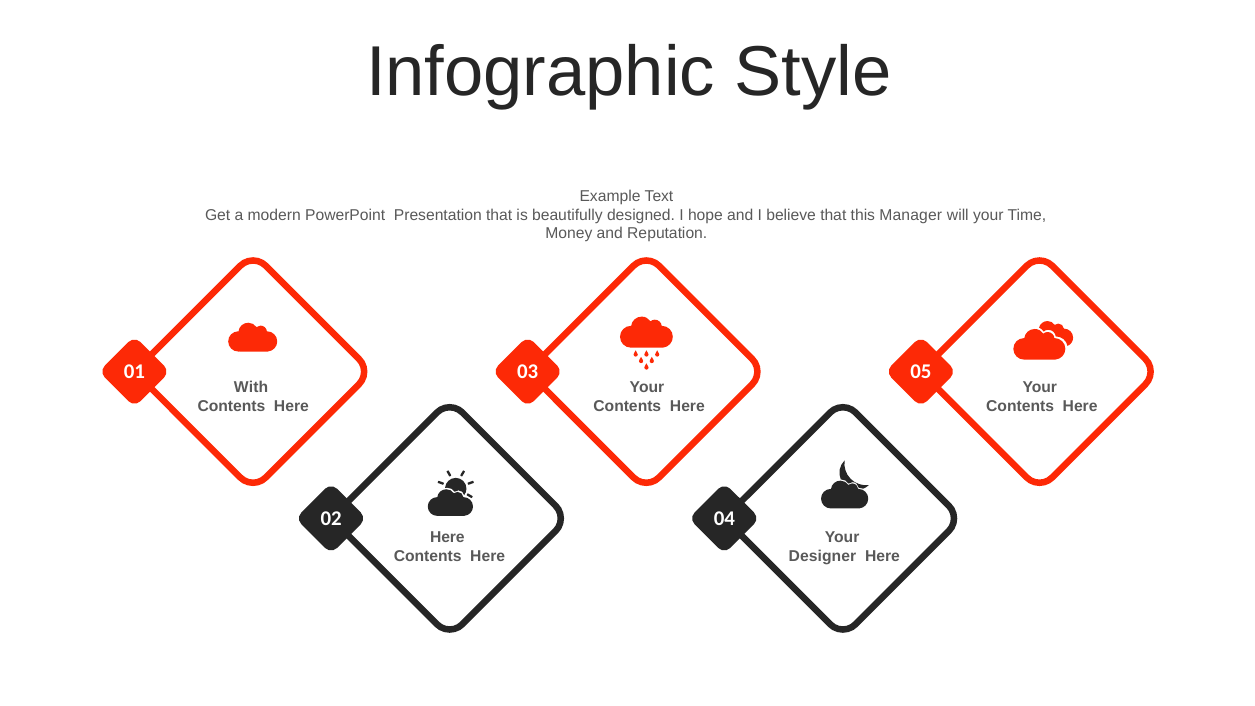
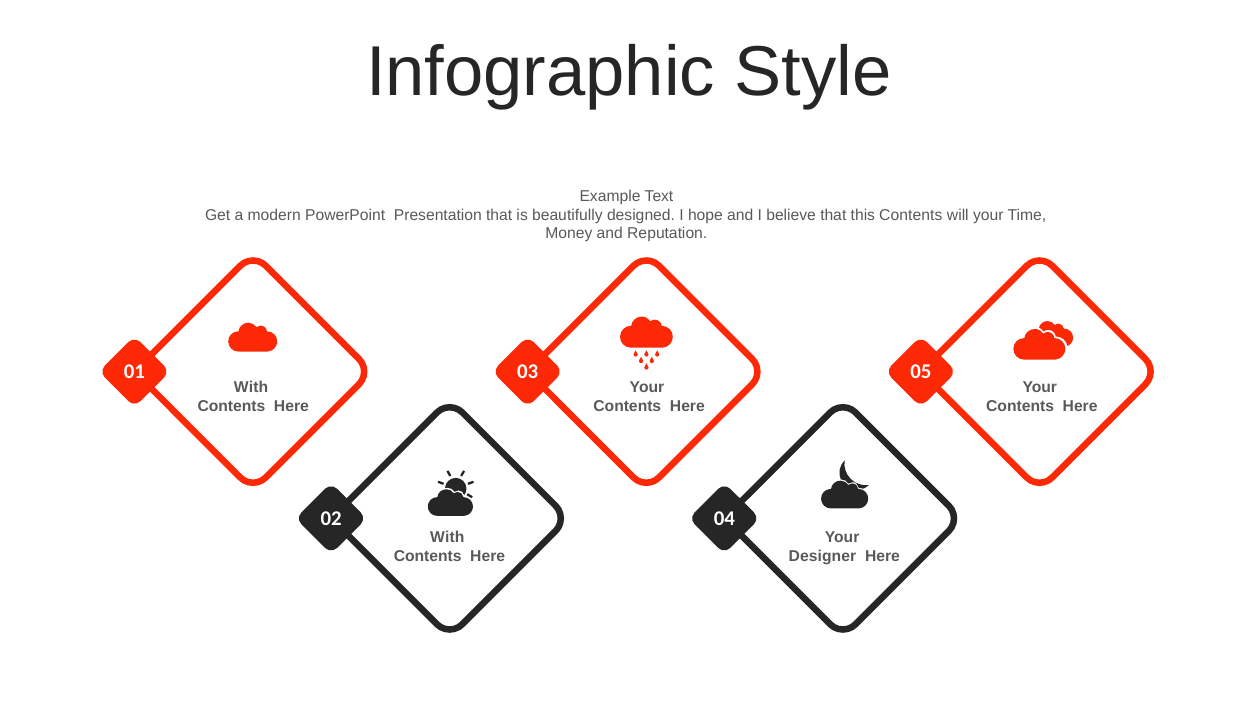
this Manager: Manager -> Contents
Here at (447, 537): Here -> With
